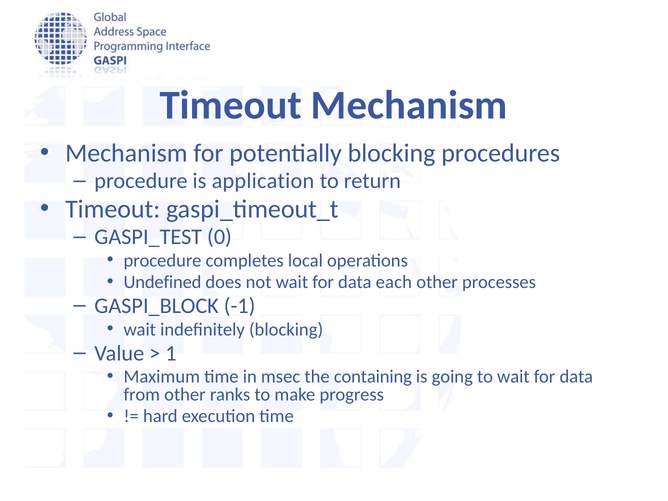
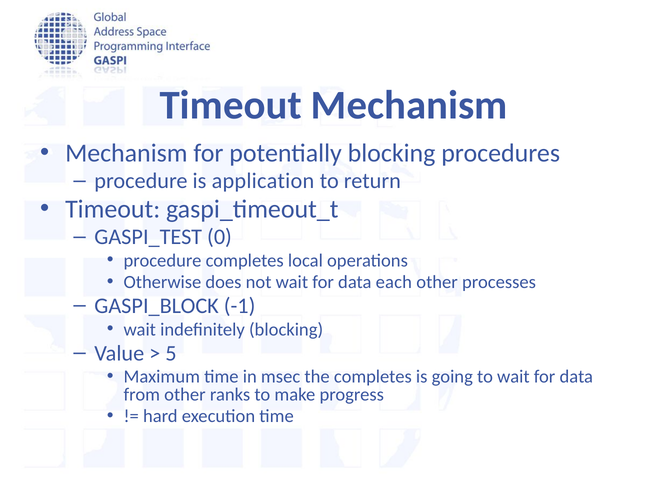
Undefined: Undefined -> Otherwise
1: 1 -> 5
the containing: containing -> completes
